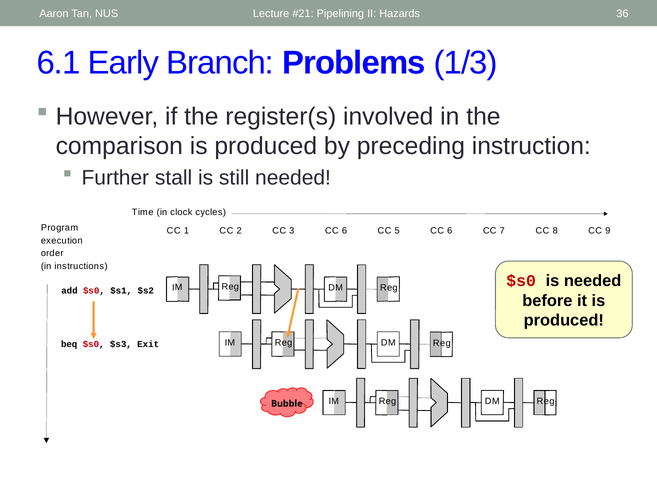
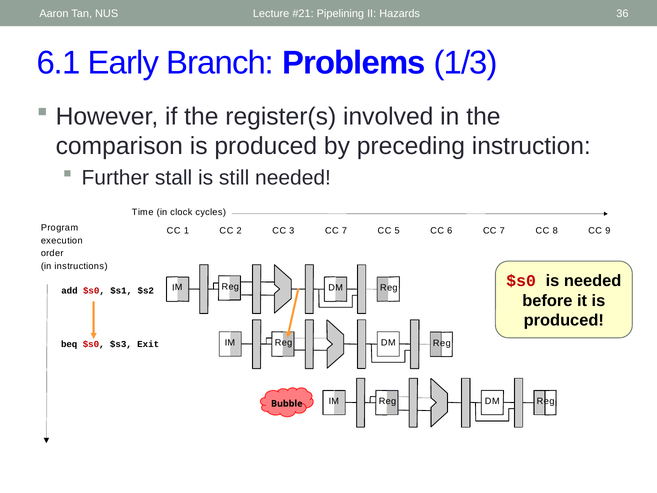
6 at (344, 231): 6 -> 7
